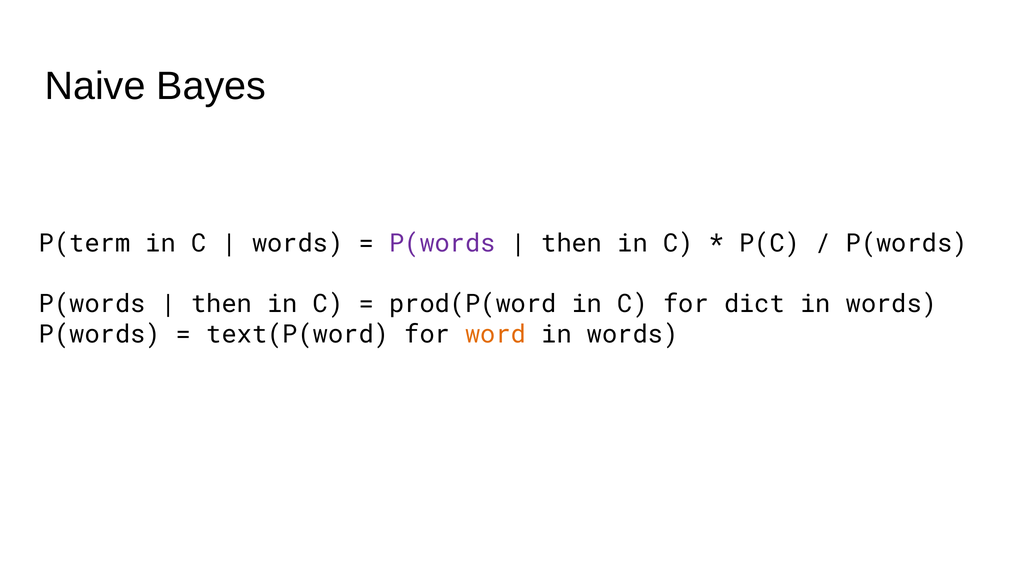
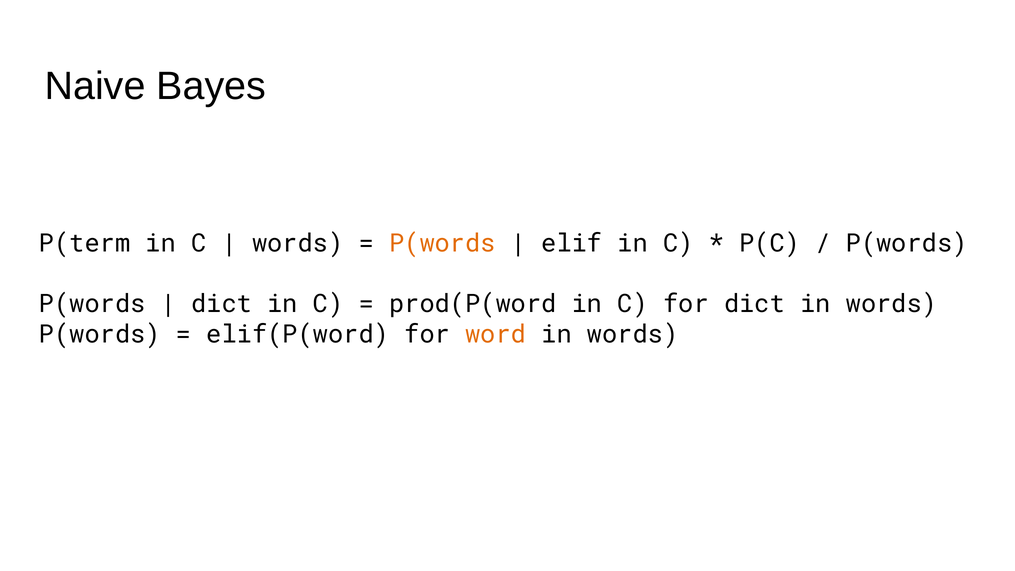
P(words at (442, 243) colour: purple -> orange
then at (572, 243): then -> elif
then at (222, 304): then -> dict
text(P(word: text(P(word -> elif(P(word
